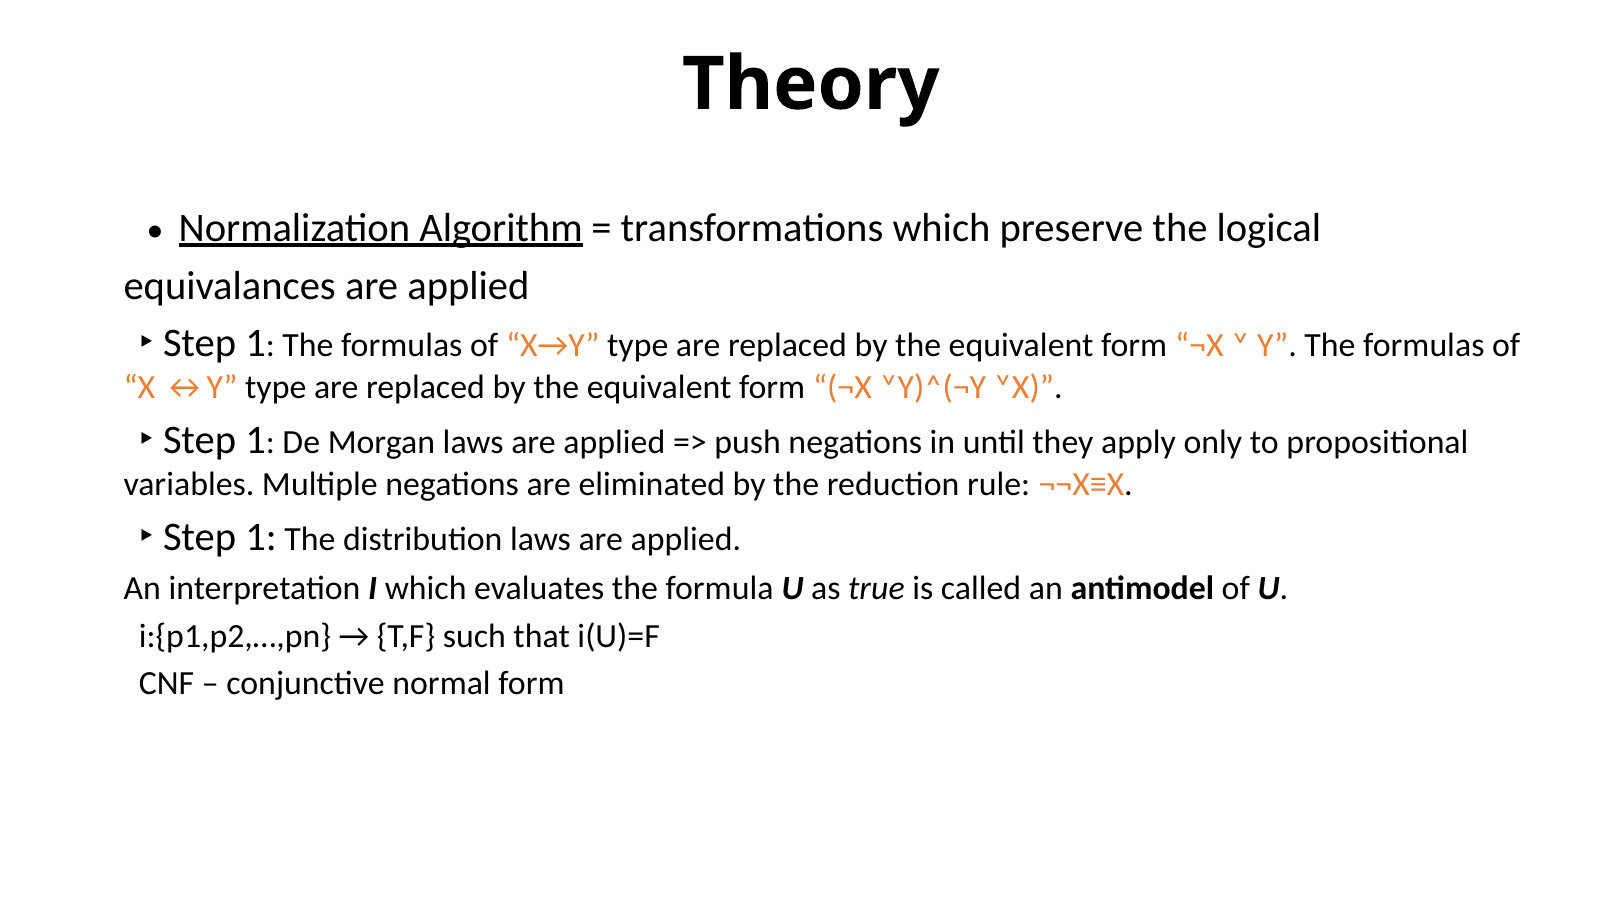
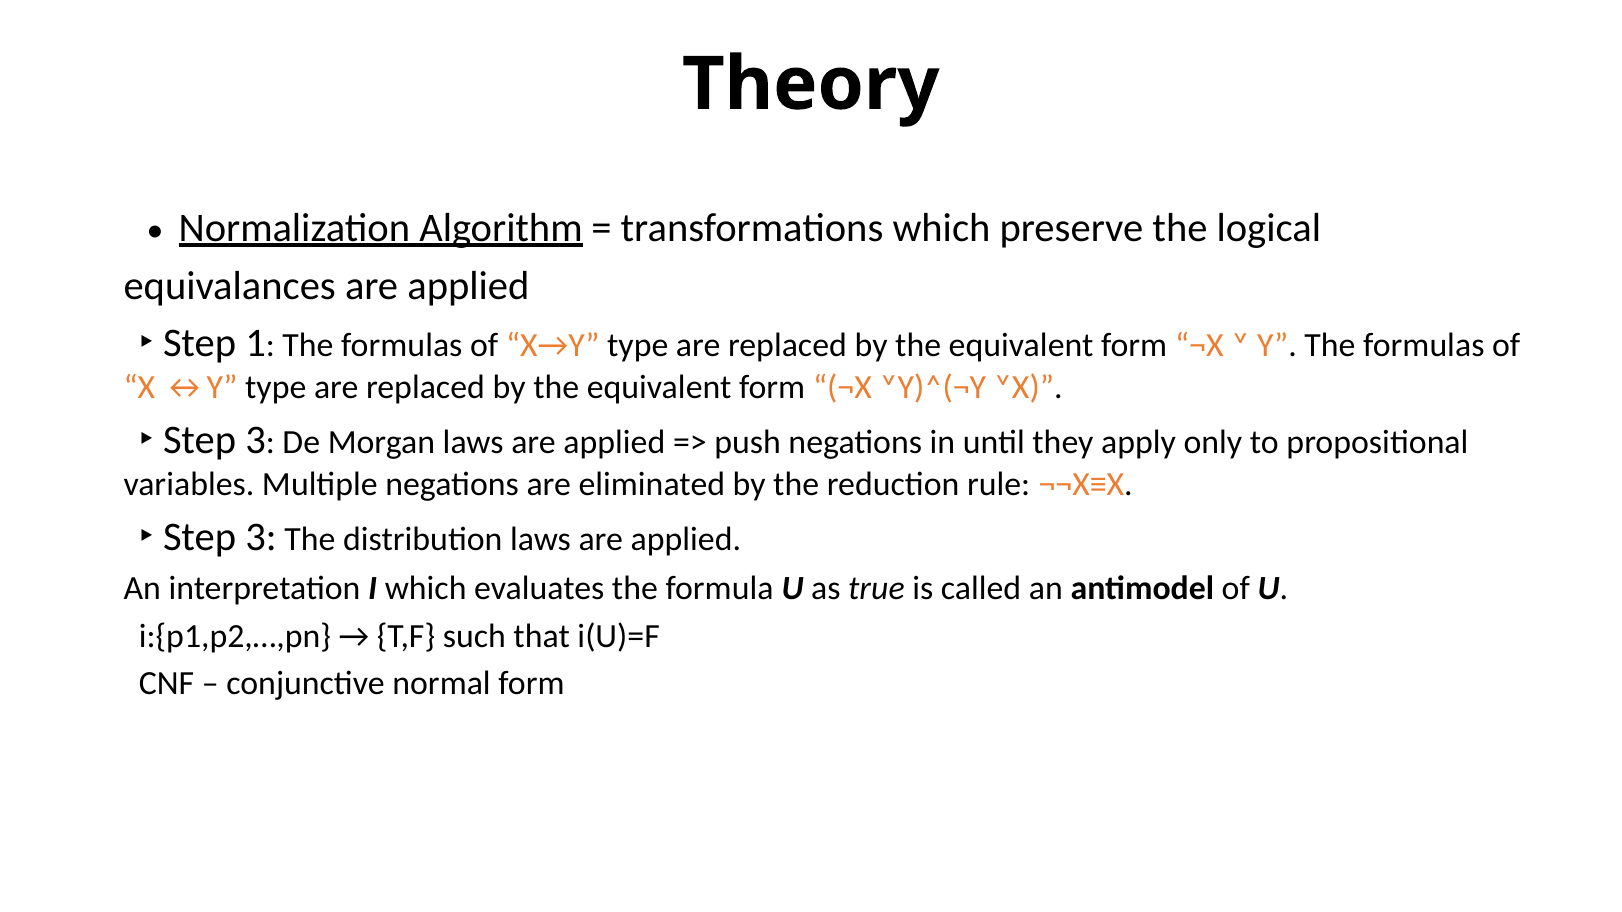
1 at (256, 440): 1 -> 3
1 at (261, 538): 1 -> 3
